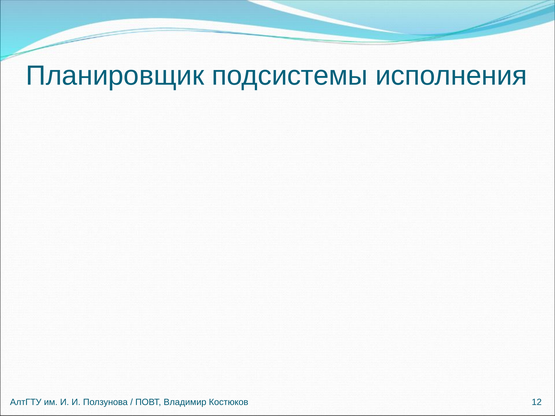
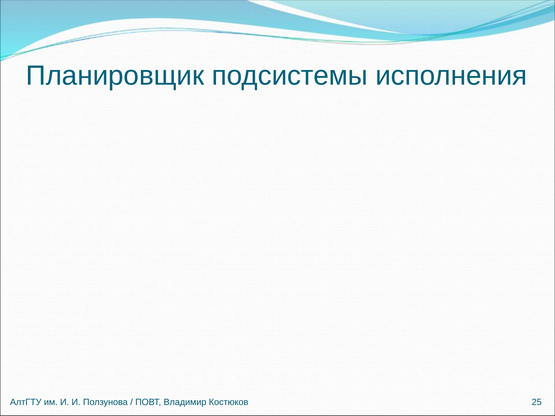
12: 12 -> 25
